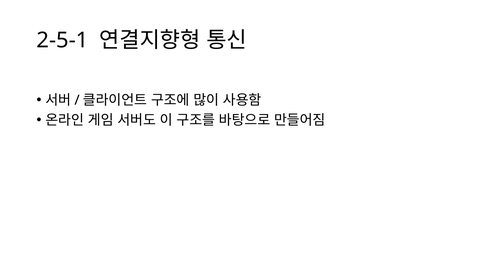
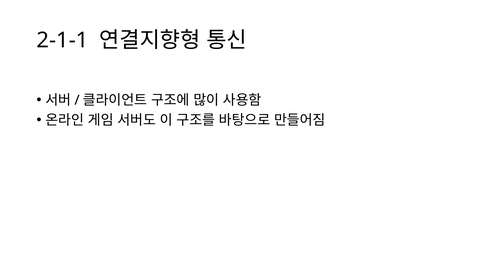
2-5-1: 2-5-1 -> 2-1-1
